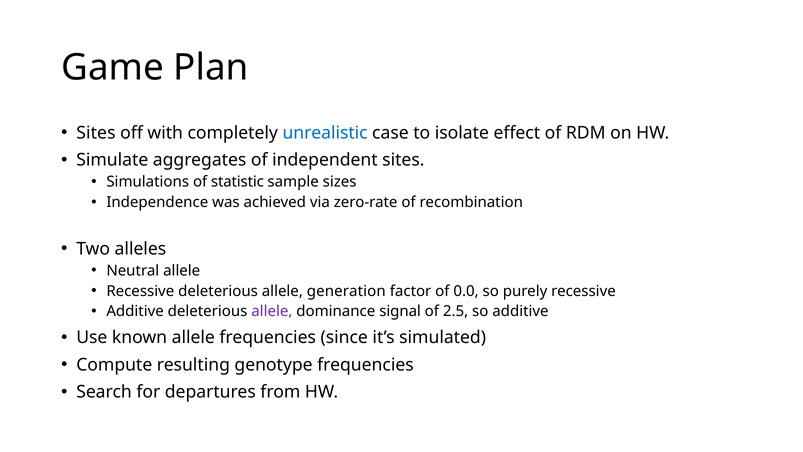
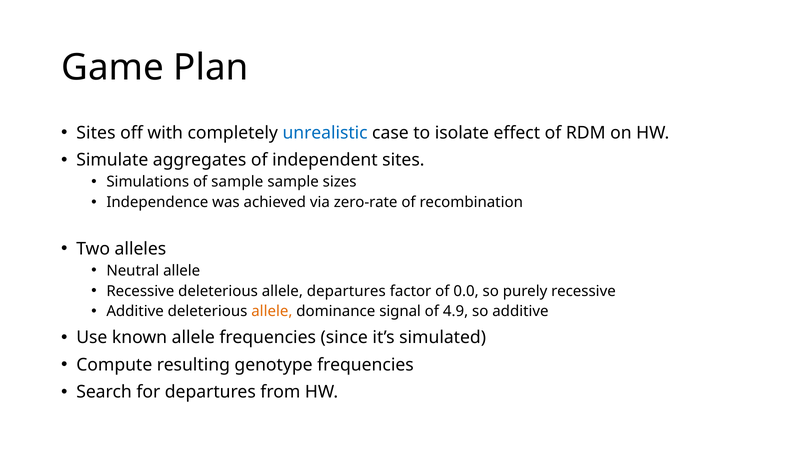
of statistic: statistic -> sample
allele generation: generation -> departures
allele at (272, 311) colour: purple -> orange
2.5: 2.5 -> 4.9
